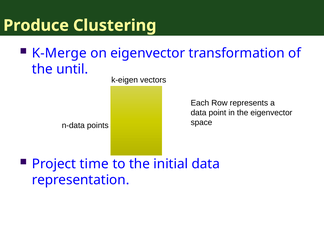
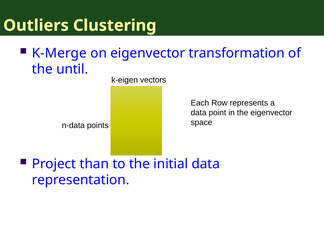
Produce: Produce -> Outliers
time: time -> than
